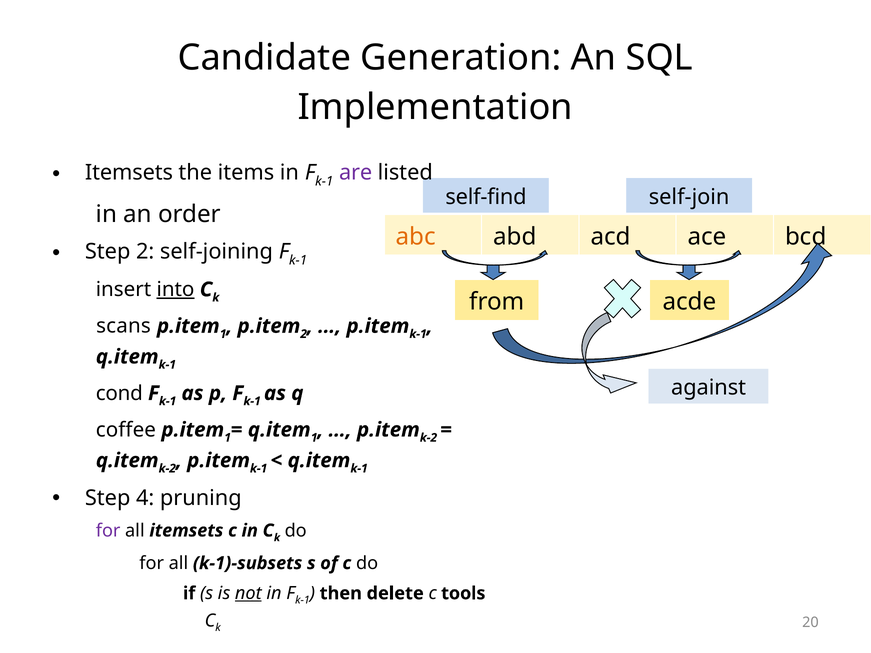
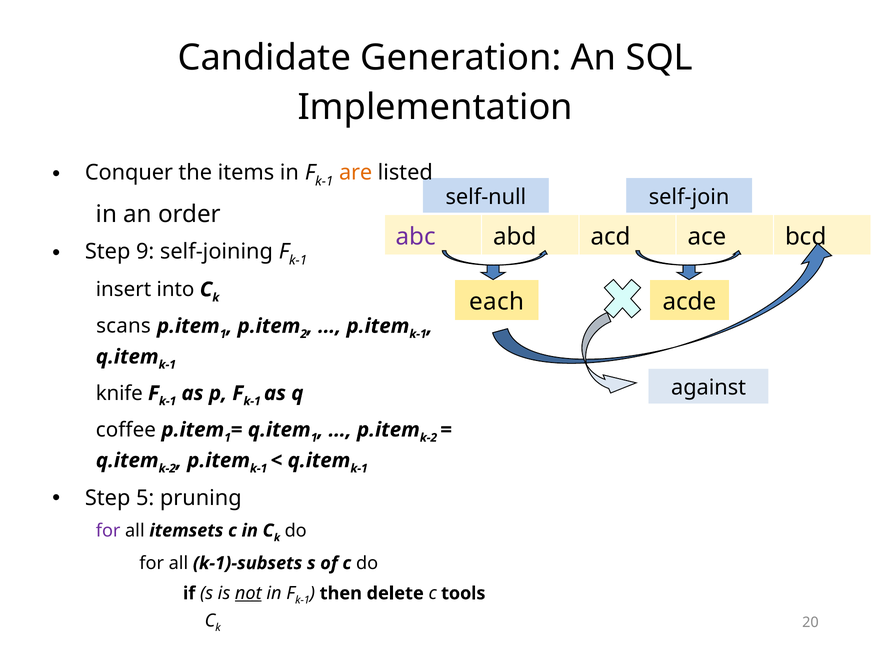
Itemsets at (129, 173): Itemsets -> Conquer
are colour: purple -> orange
self-find: self-find -> self-null
abc colour: orange -> purple
Step 2: 2 -> 9
into underline: present -> none
from: from -> each
cond: cond -> knife
4: 4 -> 5
